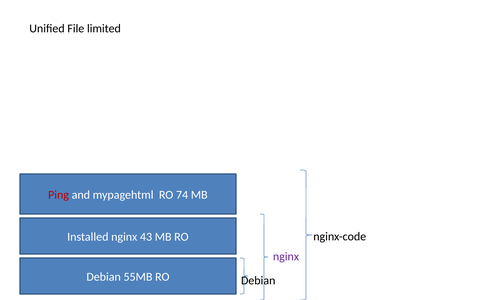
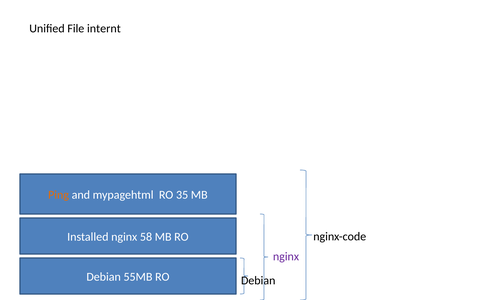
limited: limited -> internt
Ping colour: red -> orange
74: 74 -> 35
43: 43 -> 58
